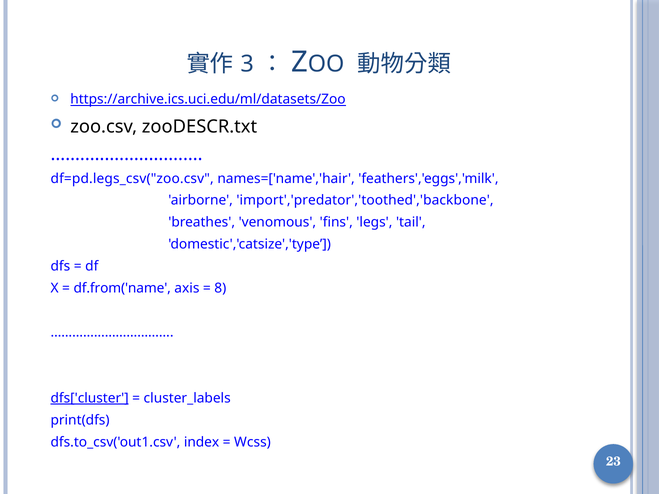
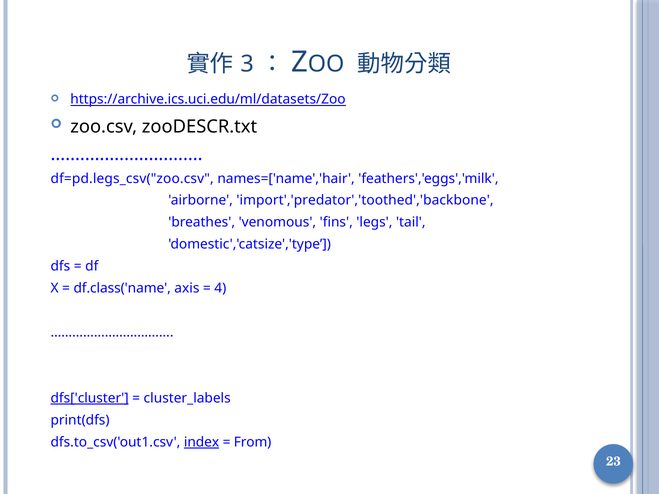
df.from('name: df.from('name -> df.class('name
8: 8 -> 4
index underline: none -> present
Wcss: Wcss -> From
